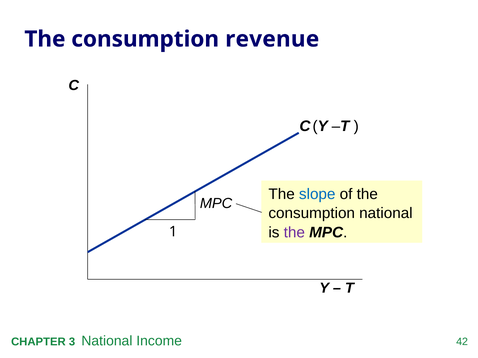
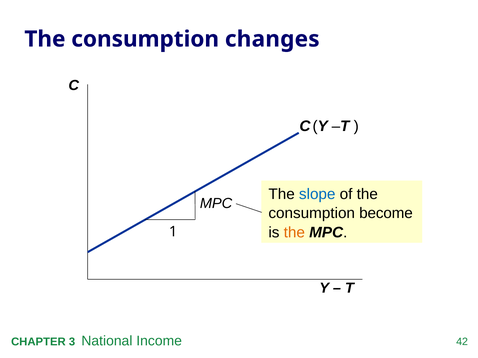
revenue: revenue -> changes
consumption national: national -> become
the at (294, 233) colour: purple -> orange
